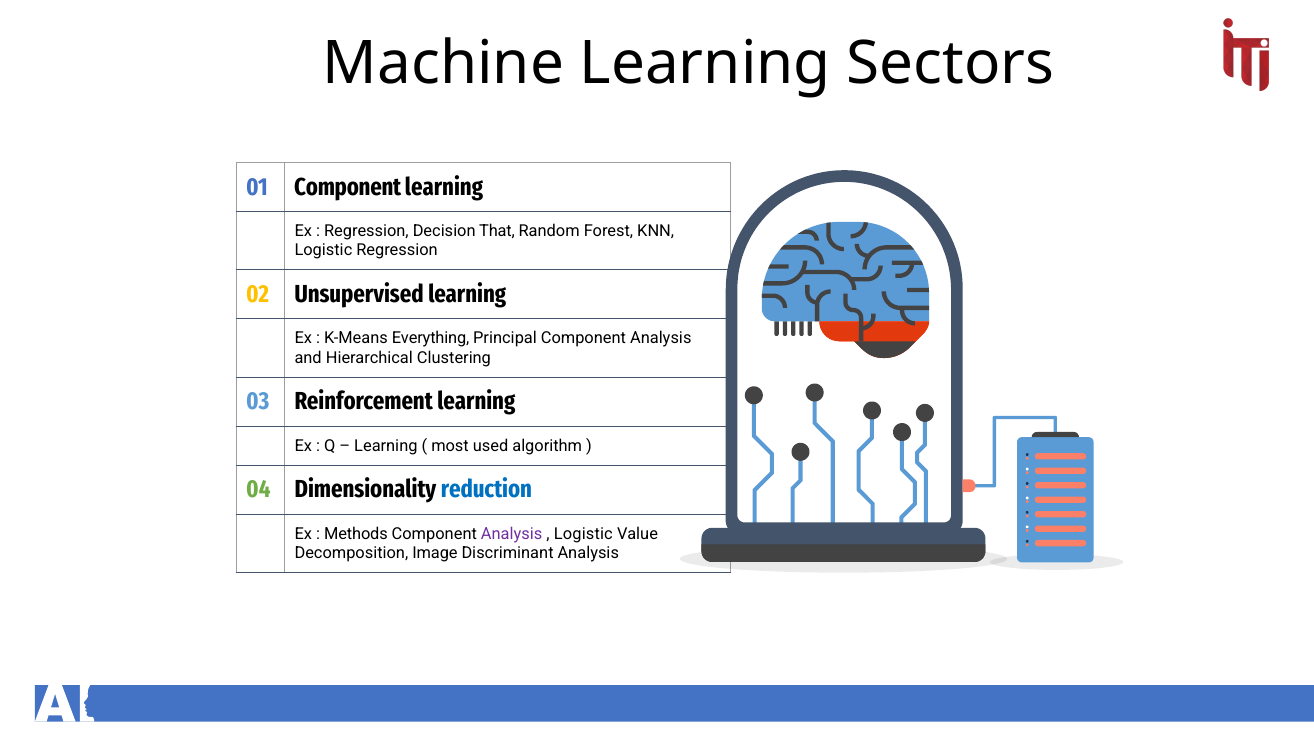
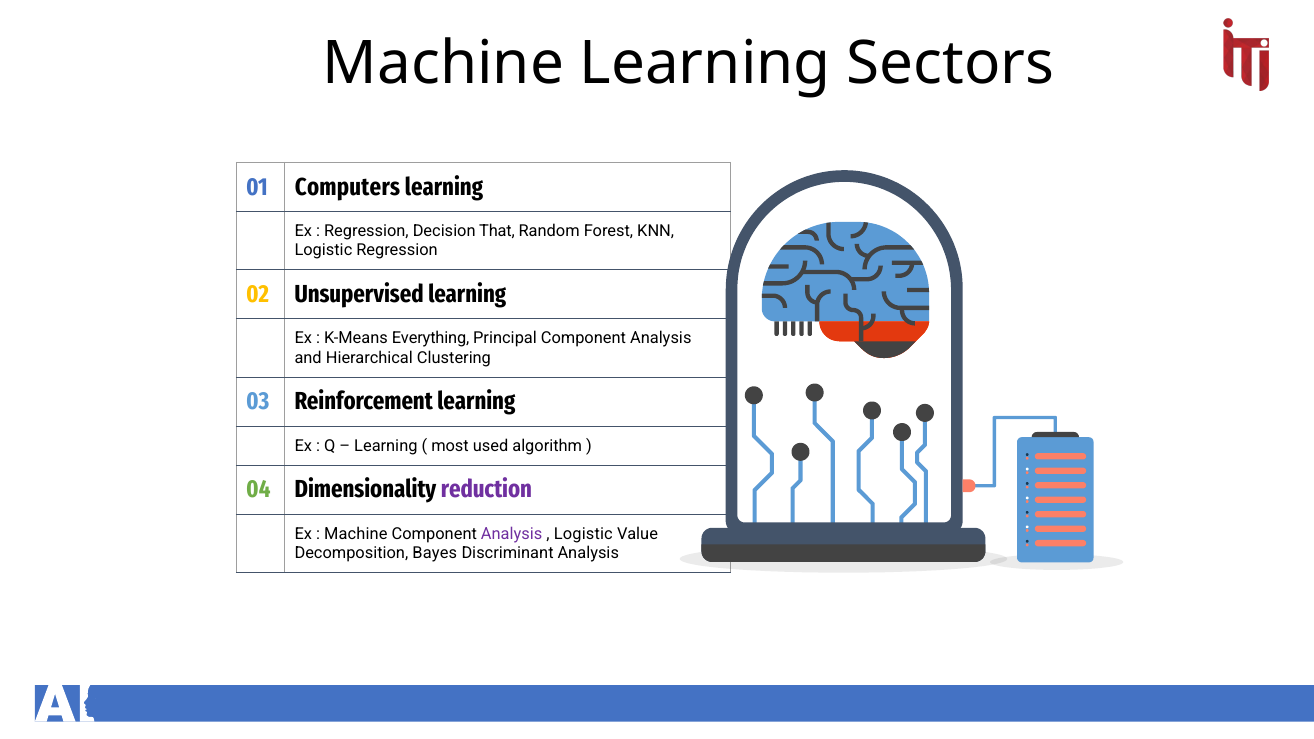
01 Component: Component -> Computers
reduction colour: blue -> purple
Methods at (356, 534): Methods -> Machine
Image: Image -> Bayes
